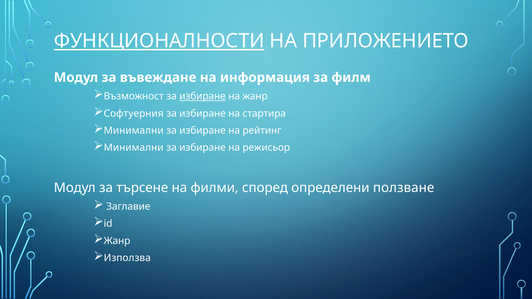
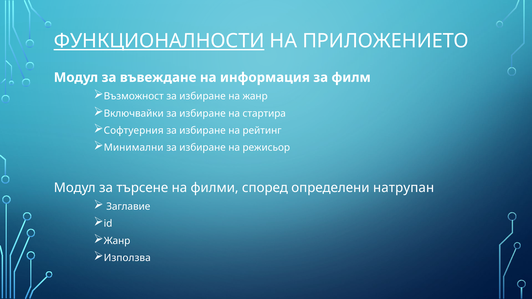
избиране at (203, 96) underline: present -> none
Софтуерния: Софтуерния -> Включвайки
Минимални at (134, 131): Минимални -> Софтуерния
ползване: ползване -> натрупан
